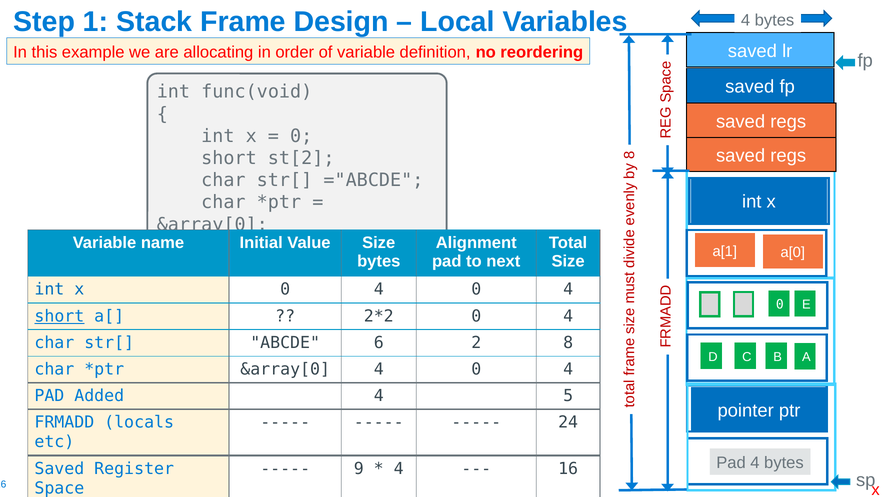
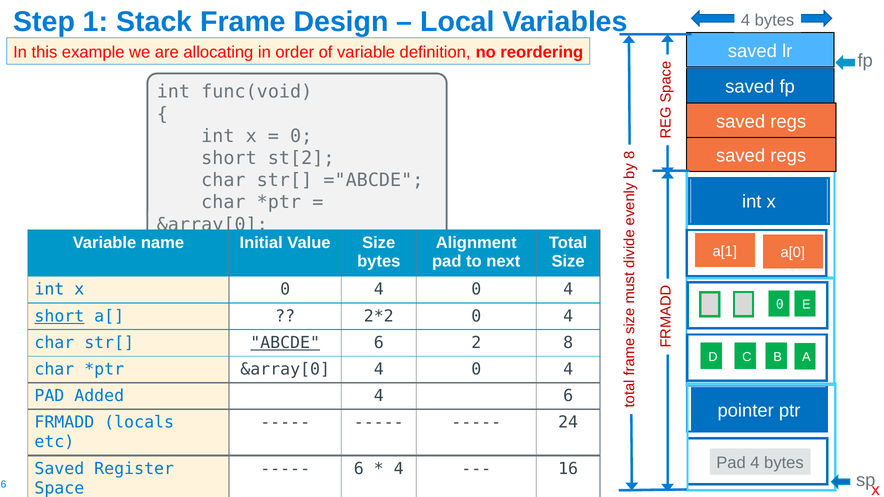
ABCDE underline: none -> present
4 5: 5 -> 6
9 at (359, 469): 9 -> 6
